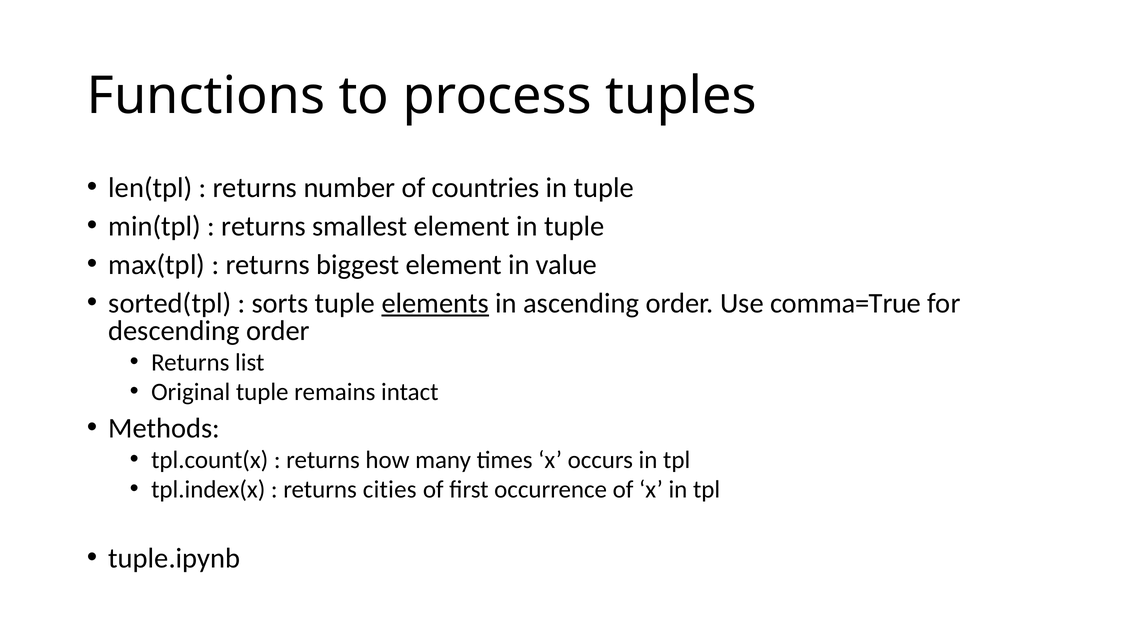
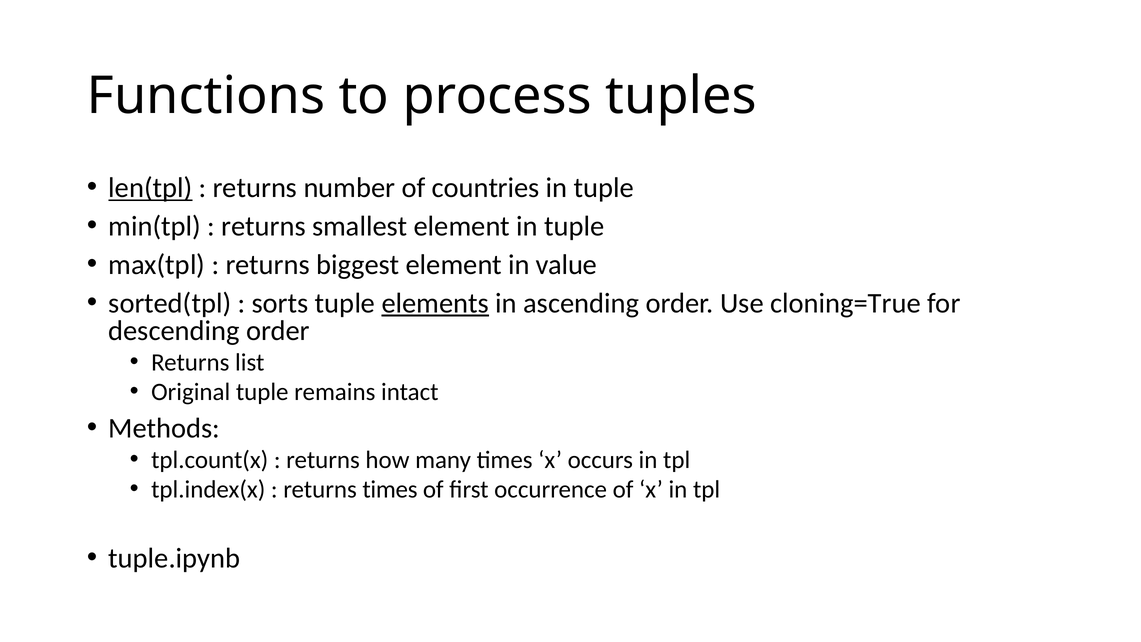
len(tpl underline: none -> present
comma=True: comma=True -> cloning=True
returns cities: cities -> times
